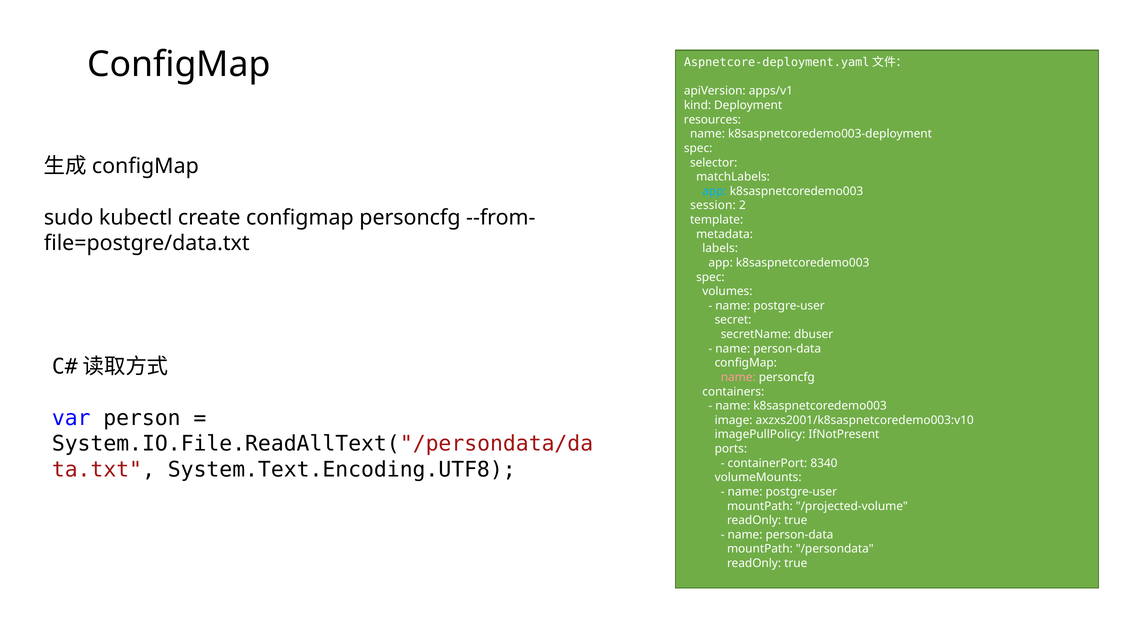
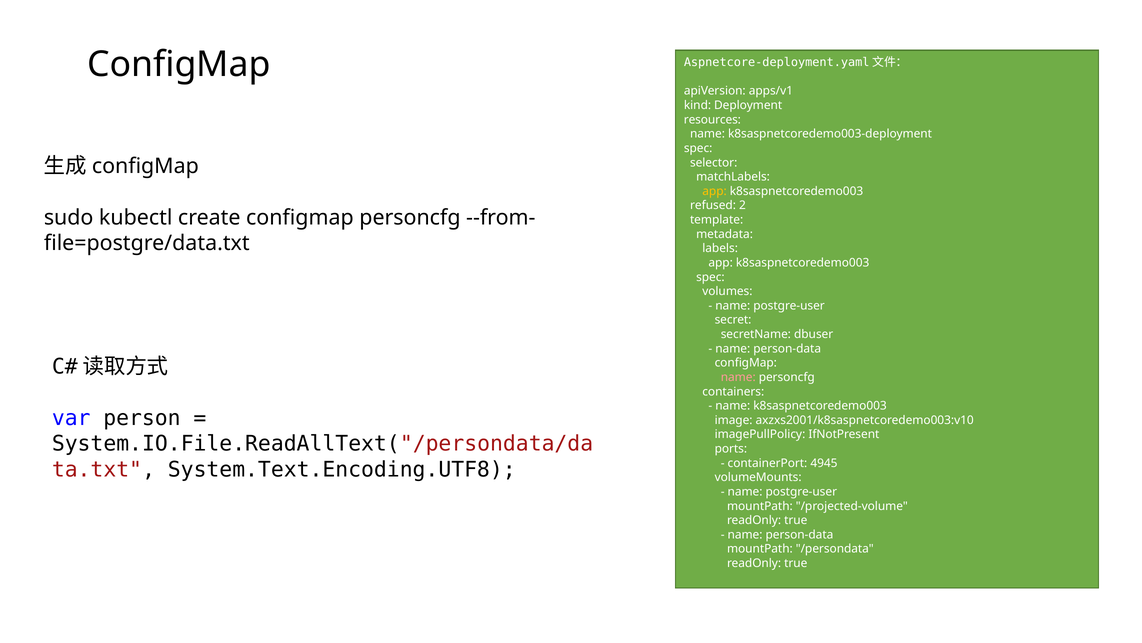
app at (715, 191) colour: light blue -> yellow
session: session -> refused
8340: 8340 -> 4945
